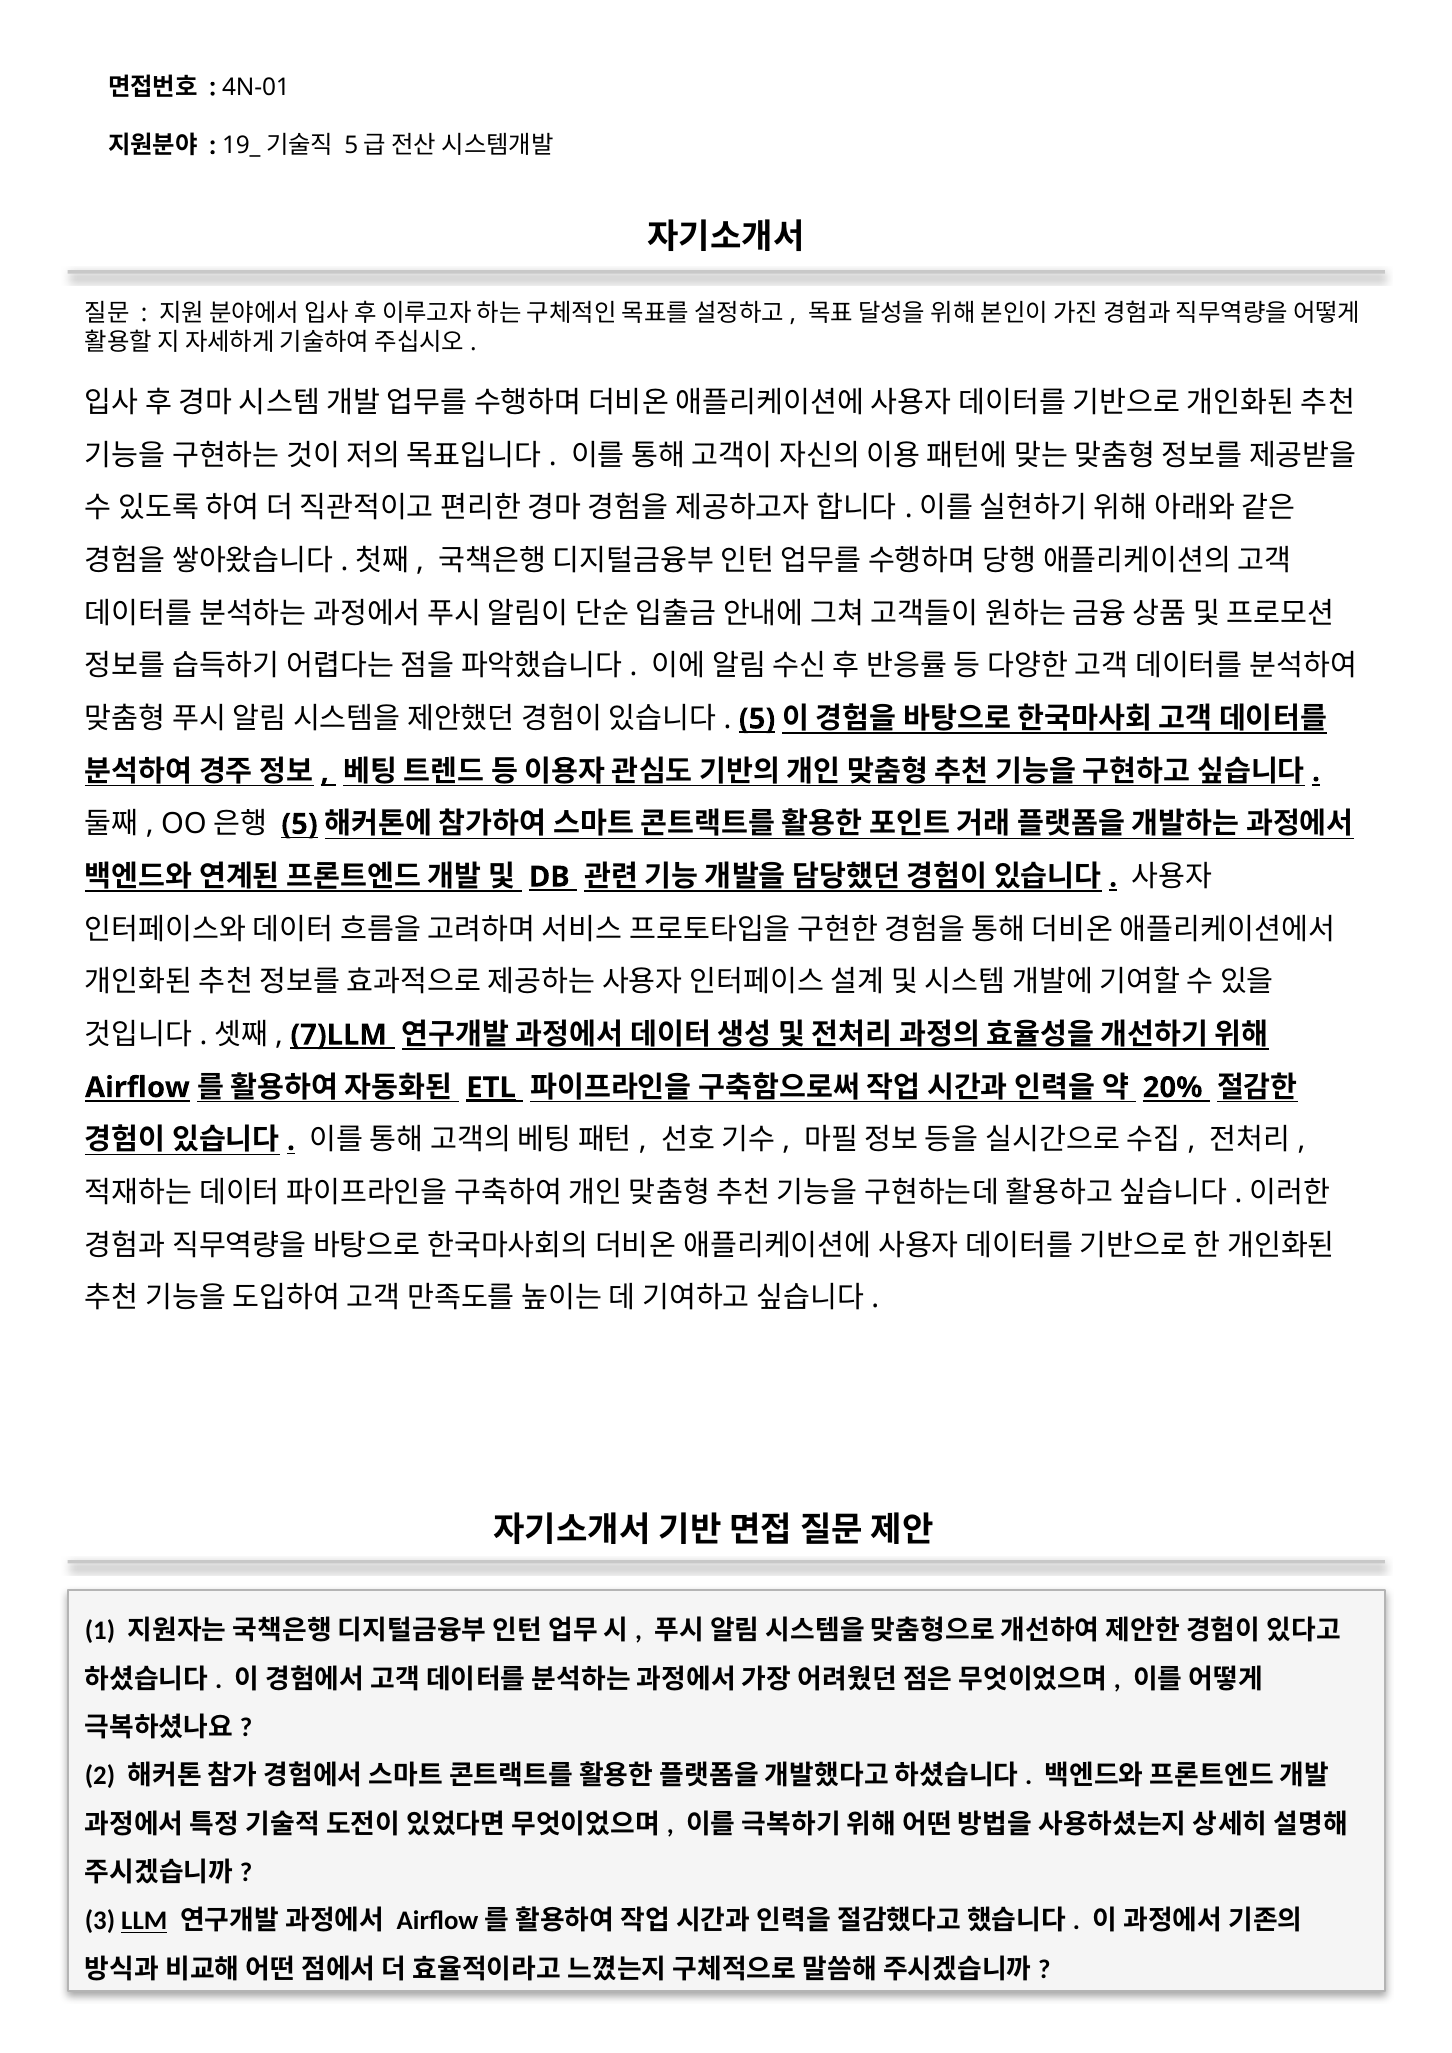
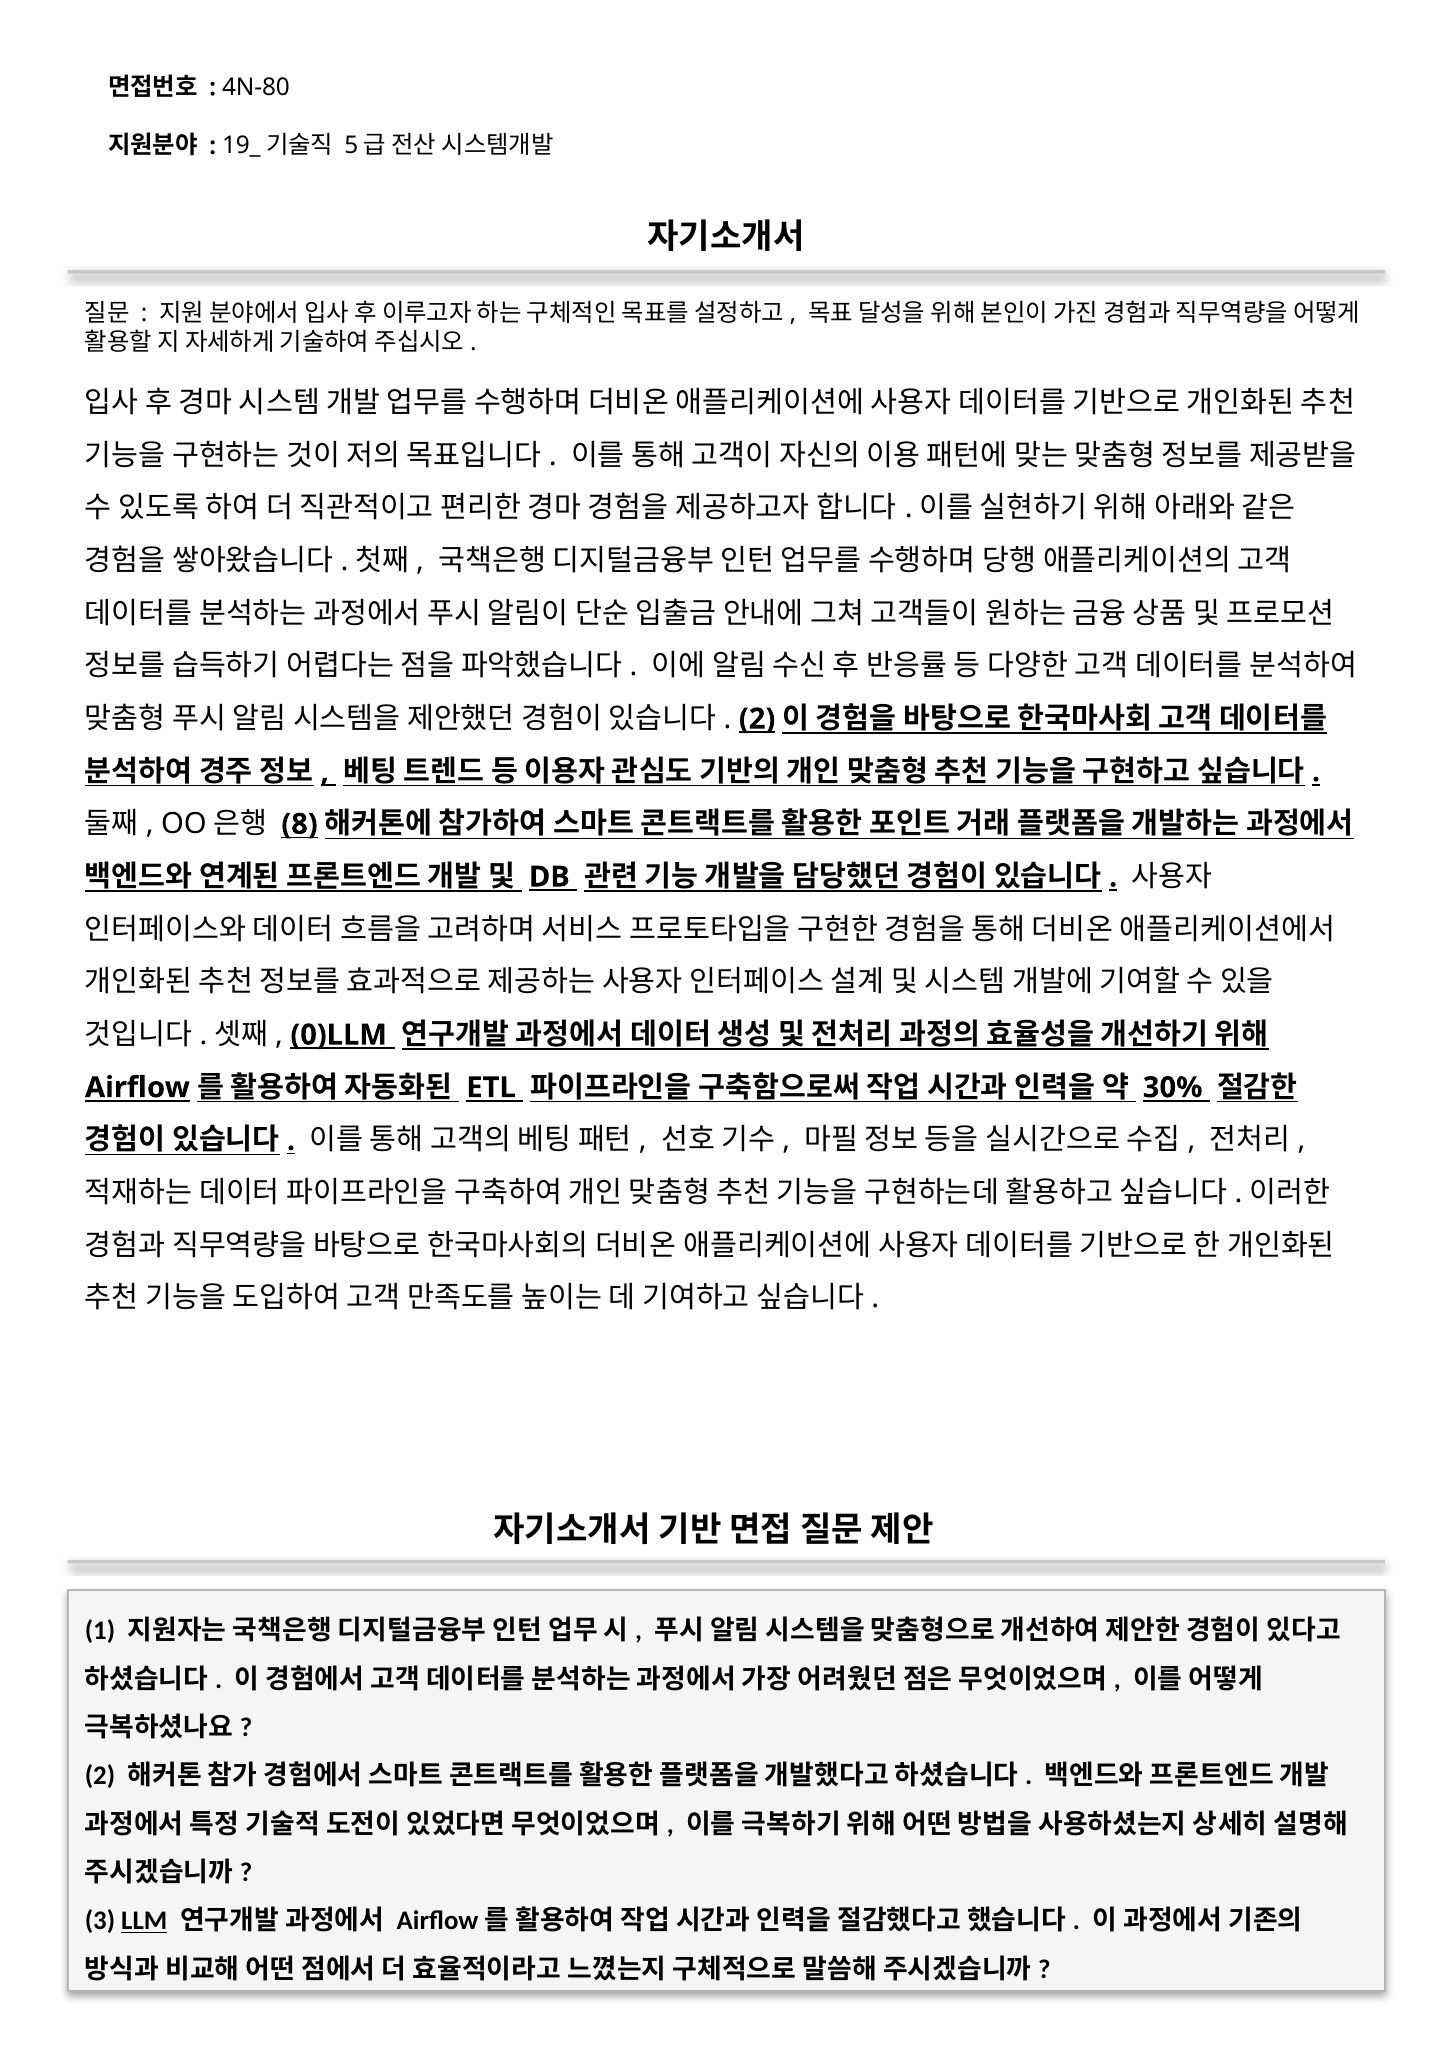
4N-01: 4N-01 -> 4N-80
5 at (757, 719): 5 -> 2
5 at (300, 824): 5 -> 8
7)LLM: 7)LLM -> 0)LLM
ETL underline: present -> none
20%: 20% -> 30%
